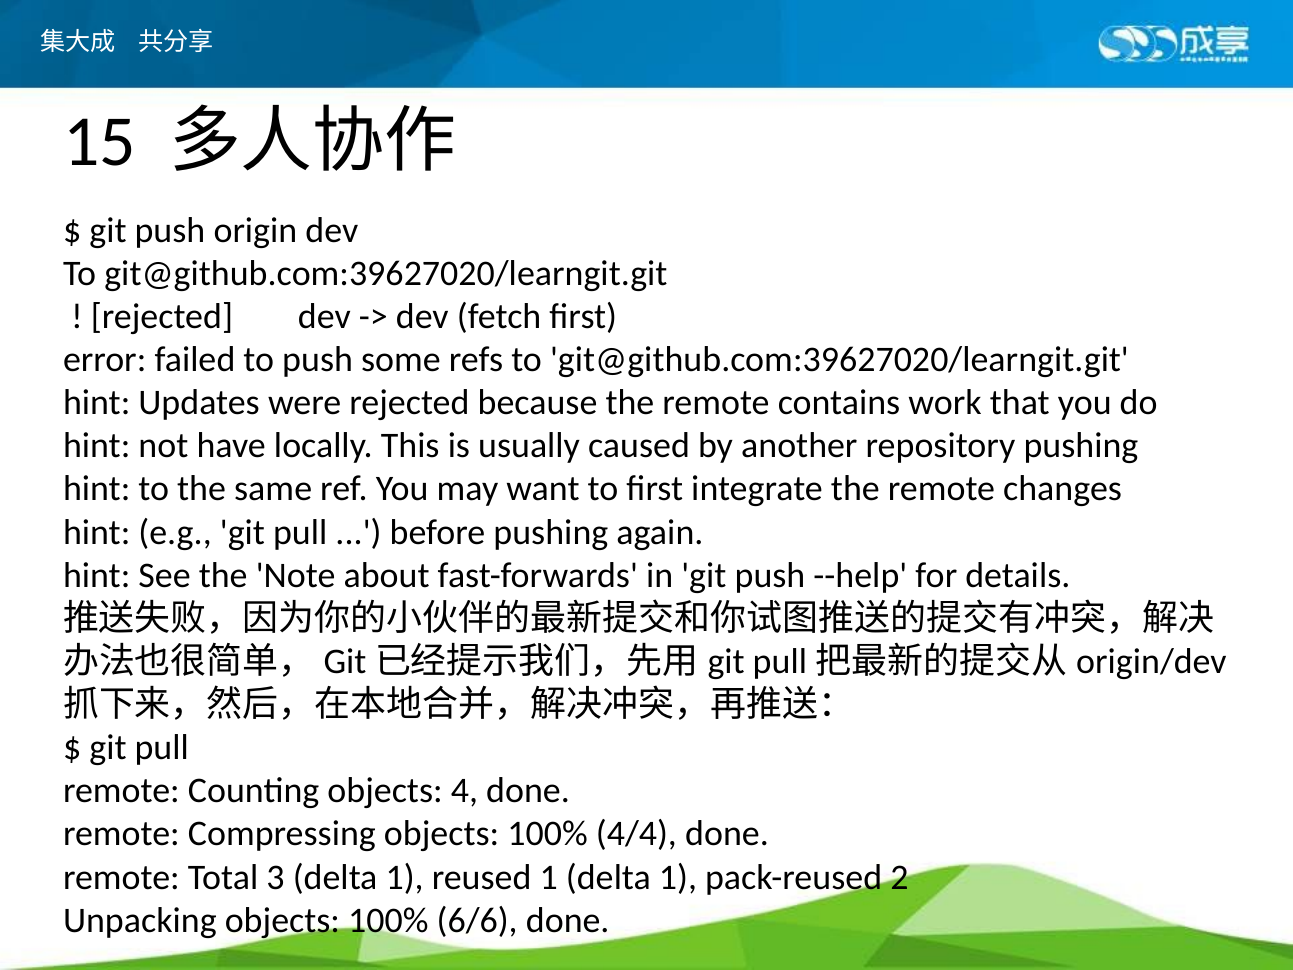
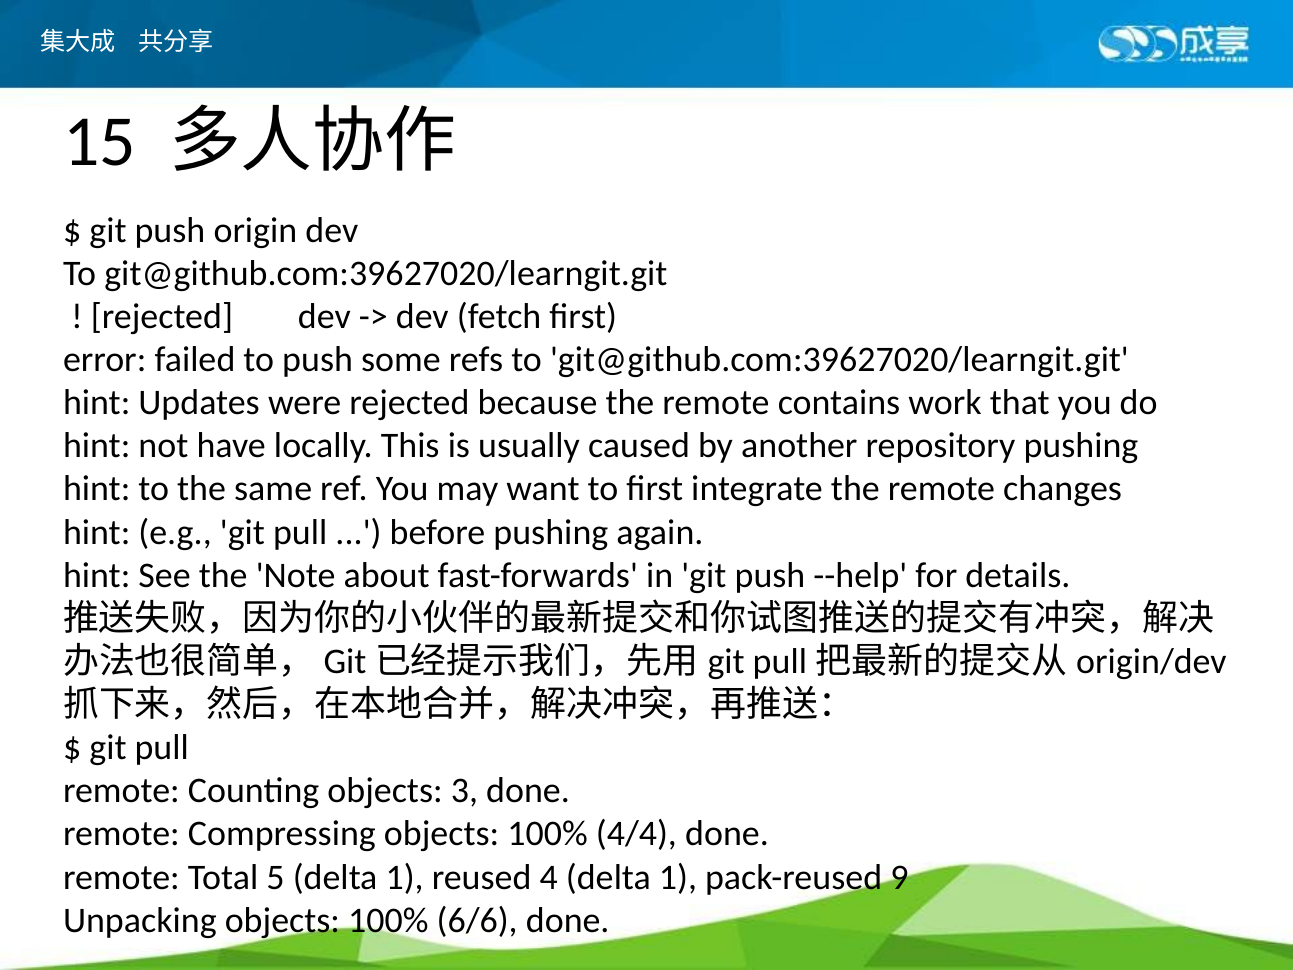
4: 4 -> 3
3: 3 -> 5
reused 1: 1 -> 4
2: 2 -> 9
